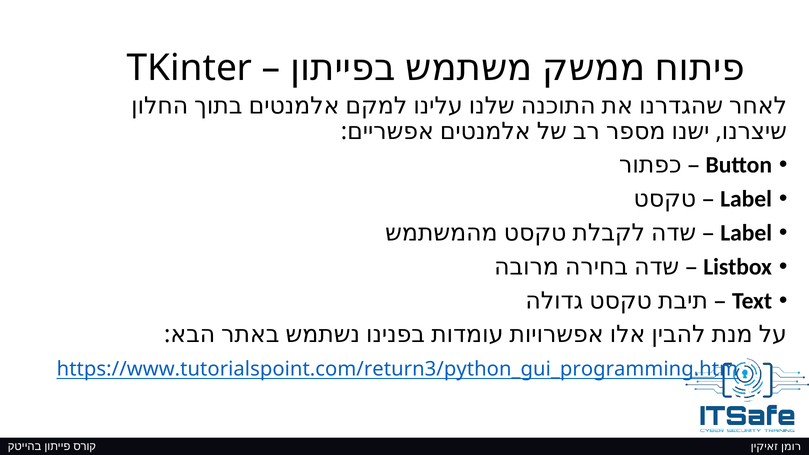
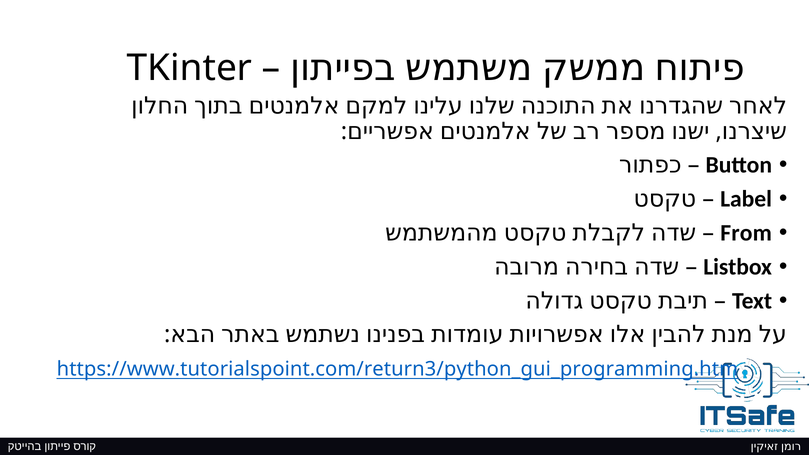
Label at (746, 233): Label -> From
